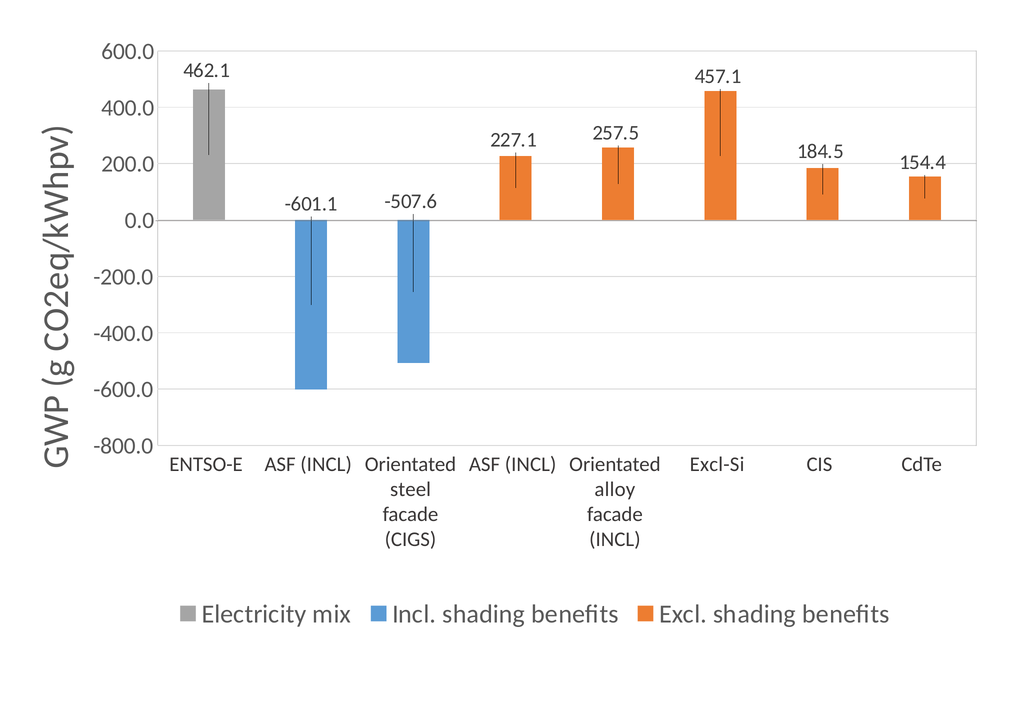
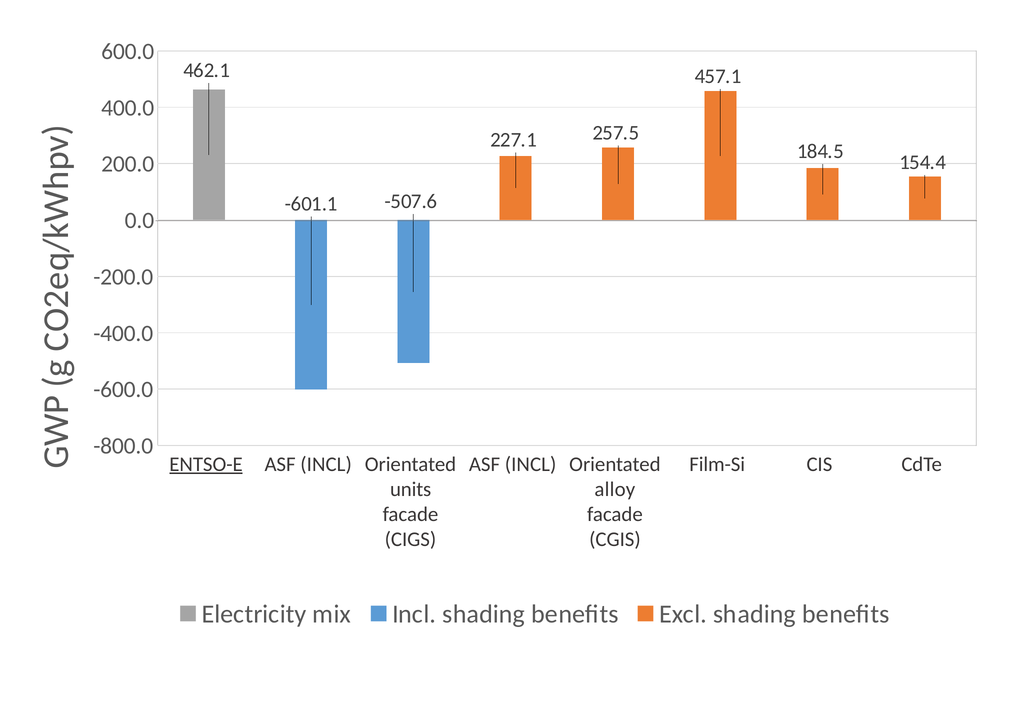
ENTSO-E underline: none -> present
Excl-Si: Excl-Si -> Film-Si
steel: steel -> units
INCL at (615, 540): INCL -> CGIS
